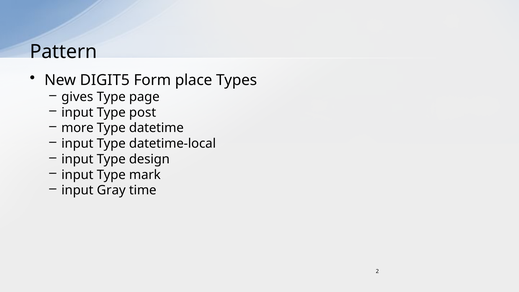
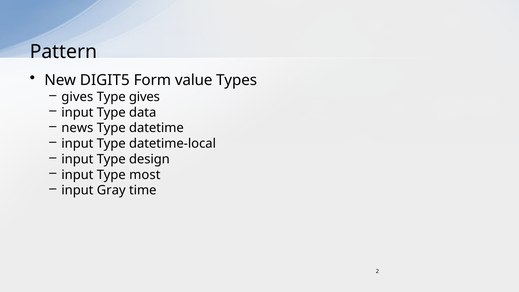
place: place -> value
Type page: page -> gives
post: post -> data
more: more -> news
mark: mark -> most
